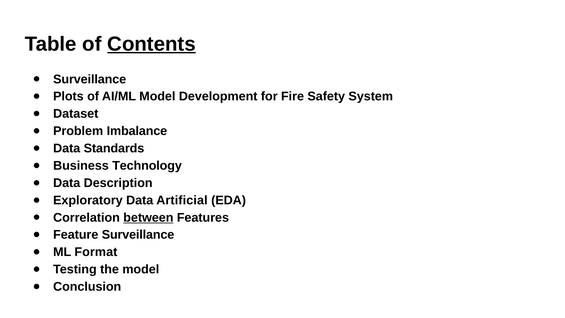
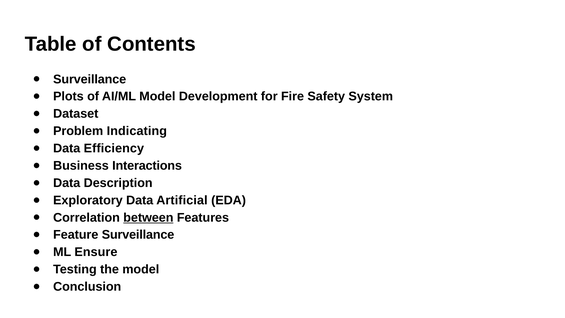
Contents underline: present -> none
Imbalance: Imbalance -> Indicating
Standards: Standards -> Efficiency
Technology: Technology -> Interactions
Format: Format -> Ensure
